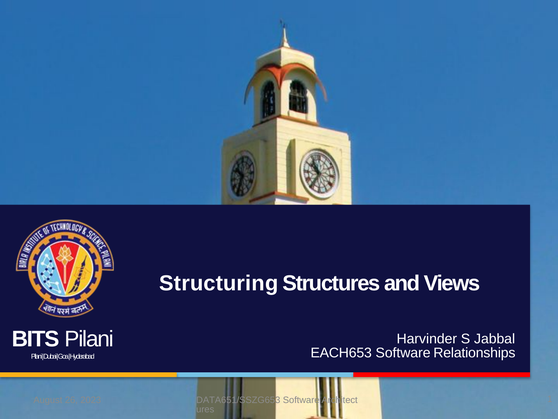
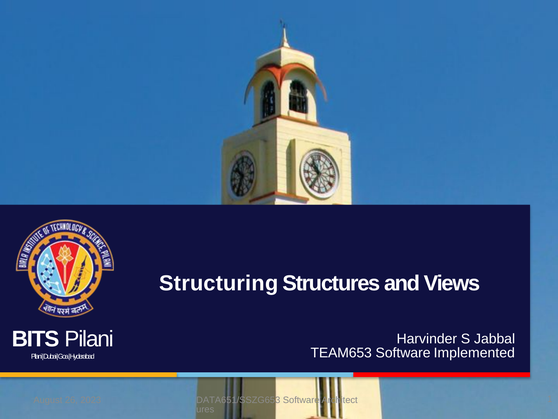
EACH653: EACH653 -> TEAM653
Relationships: Relationships -> Implemented
